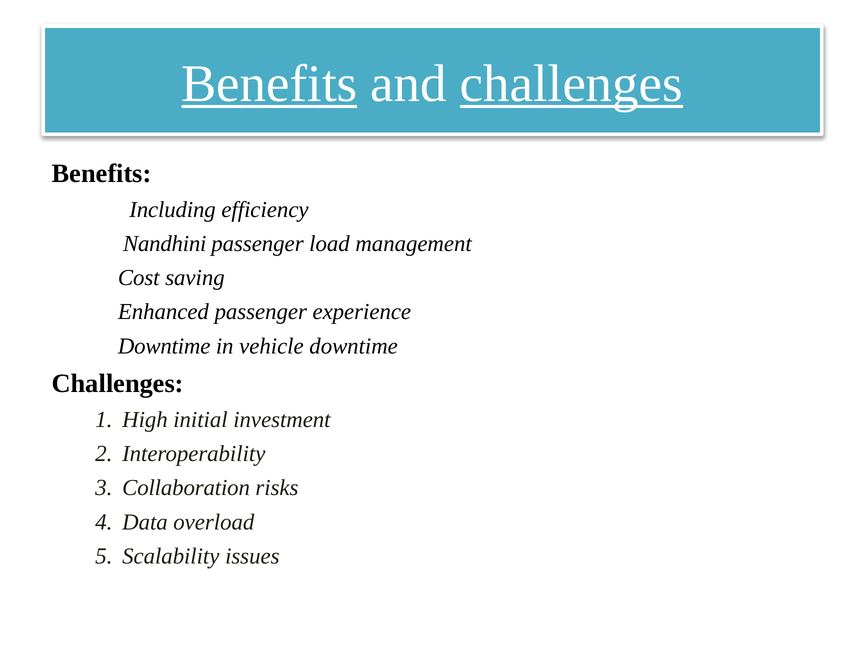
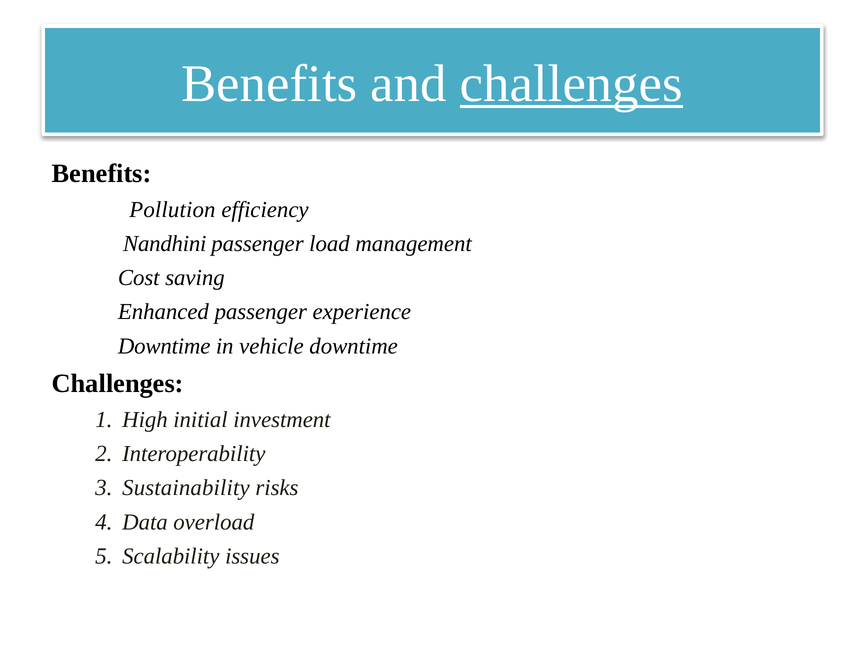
Benefits at (269, 84) underline: present -> none
Including: Including -> Pollution
Collaboration: Collaboration -> Sustainability
